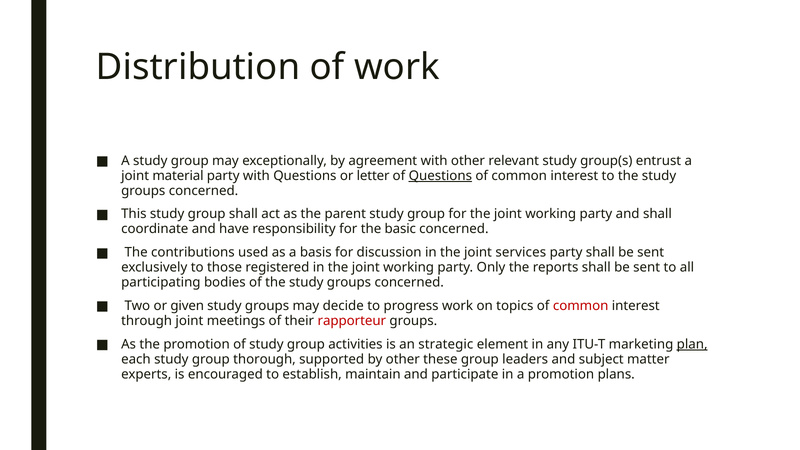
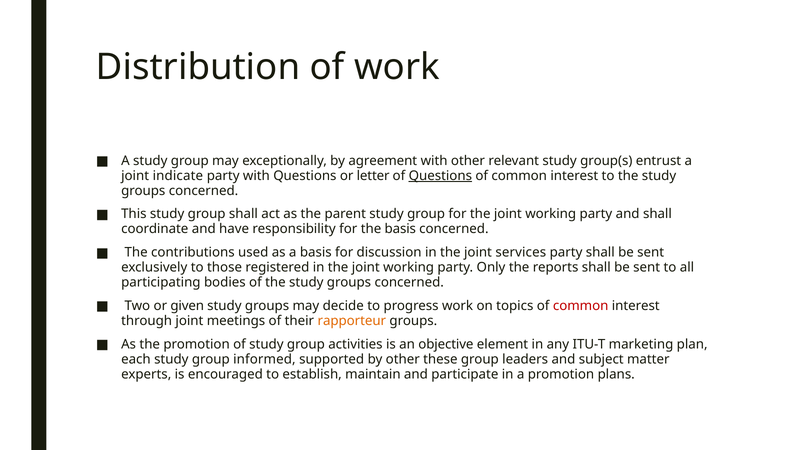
material: material -> indicate
the basic: basic -> basis
rapporteur colour: red -> orange
strategic: strategic -> objective
plan underline: present -> none
thorough: thorough -> informed
